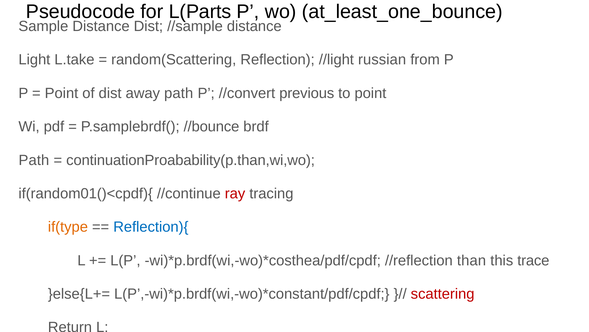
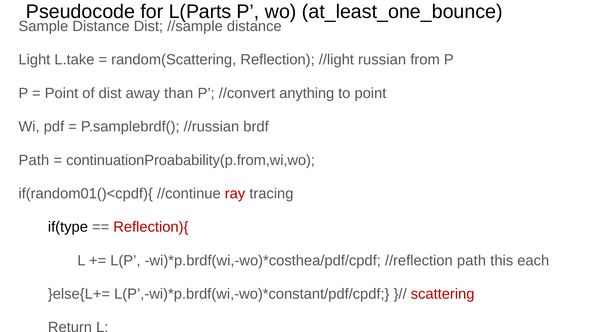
away path: path -> than
previous: previous -> anything
//bounce: //bounce -> //russian
continuationProabability(p.than,wi,wo: continuationProabability(p.than,wi,wo -> continuationProabability(p.from,wi,wo
if(type colour: orange -> black
Reflection){ colour: blue -> red
//reflection than: than -> path
trace: trace -> each
